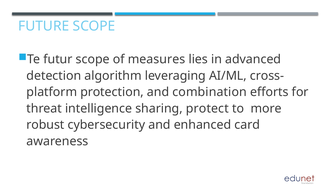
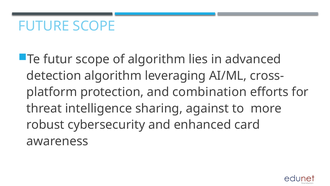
of measures: measures -> algorithm
protect: protect -> against
